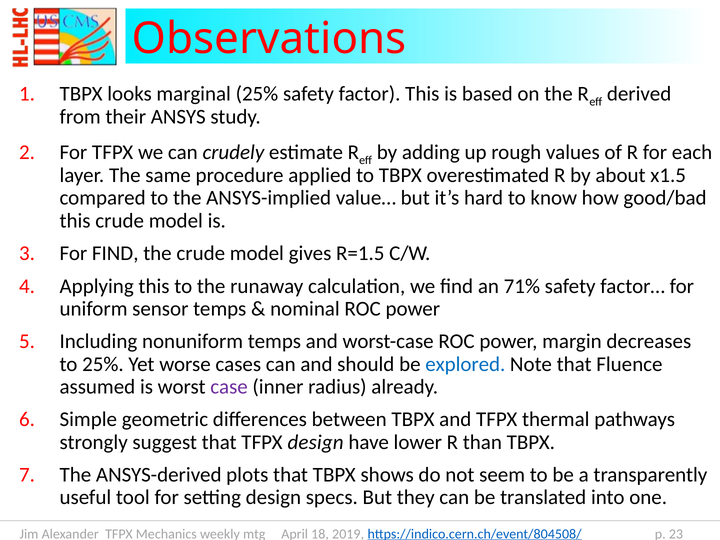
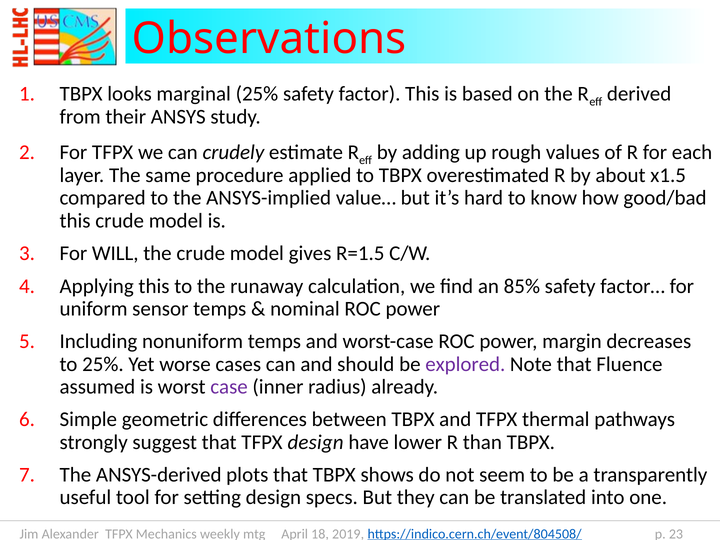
For FIND: FIND -> WILL
71%: 71% -> 85%
explored colour: blue -> purple
